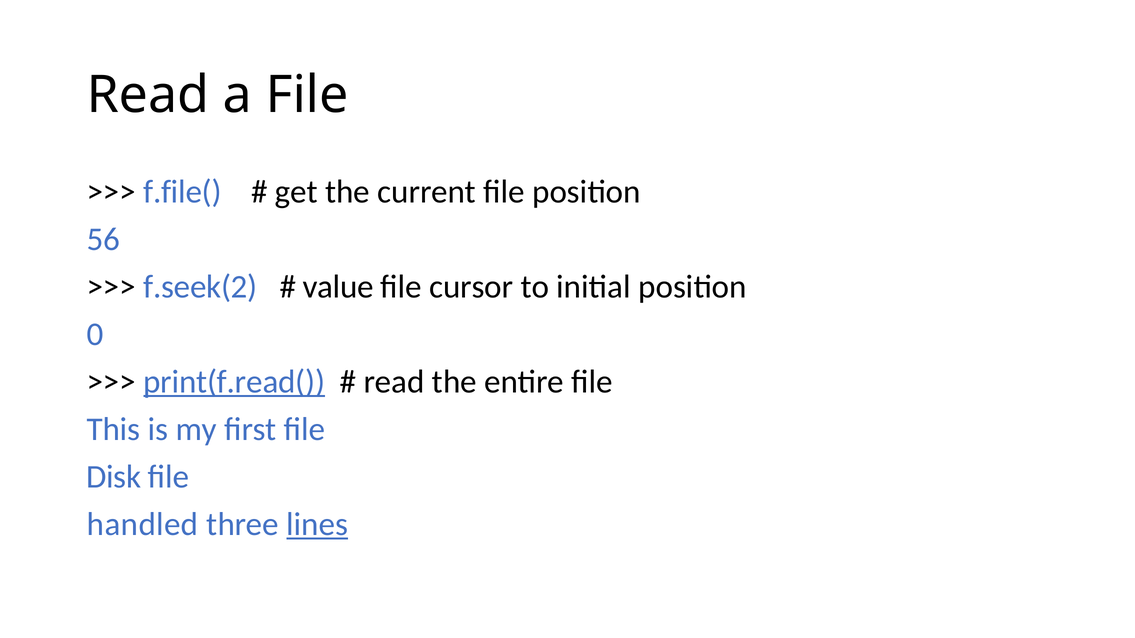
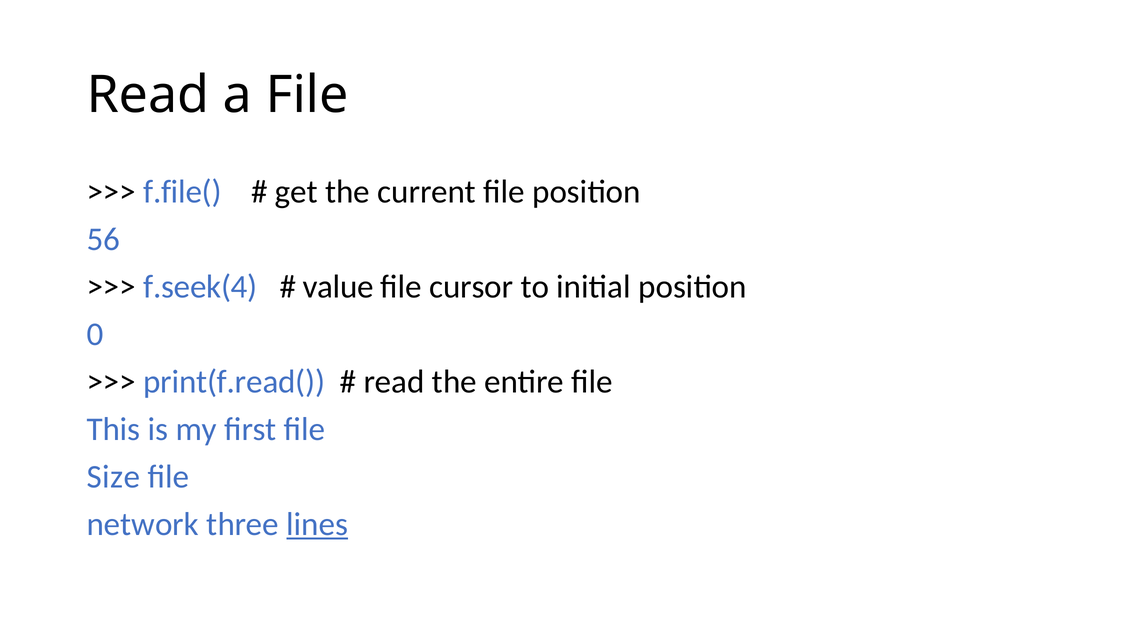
f.seek(2: f.seek(2 -> f.seek(4
print(f.read( underline: present -> none
Disk: Disk -> Size
handled: handled -> network
